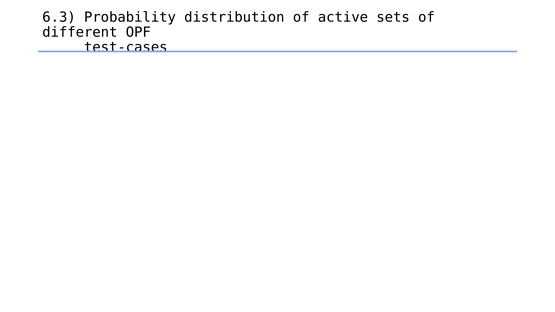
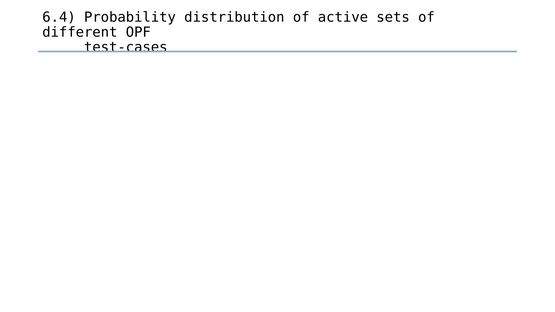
6.3: 6.3 -> 6.4
